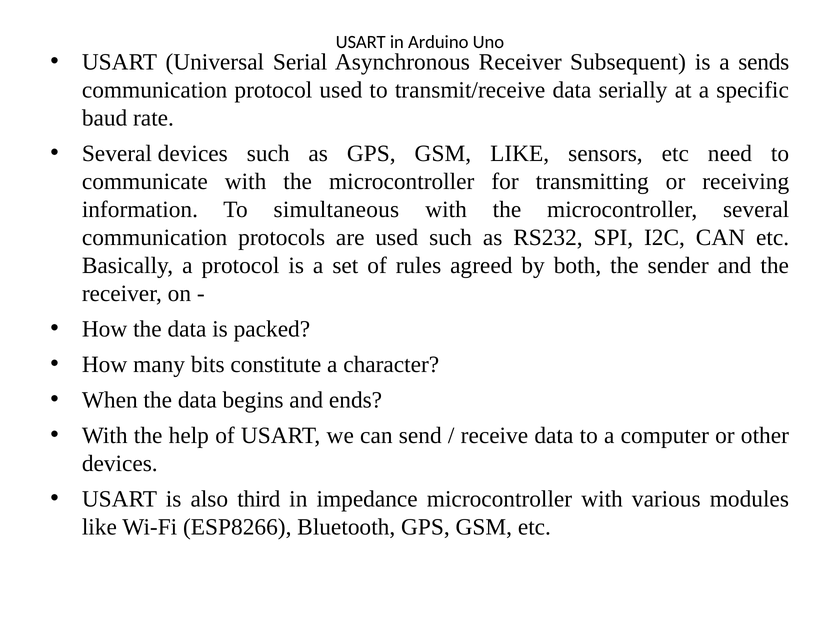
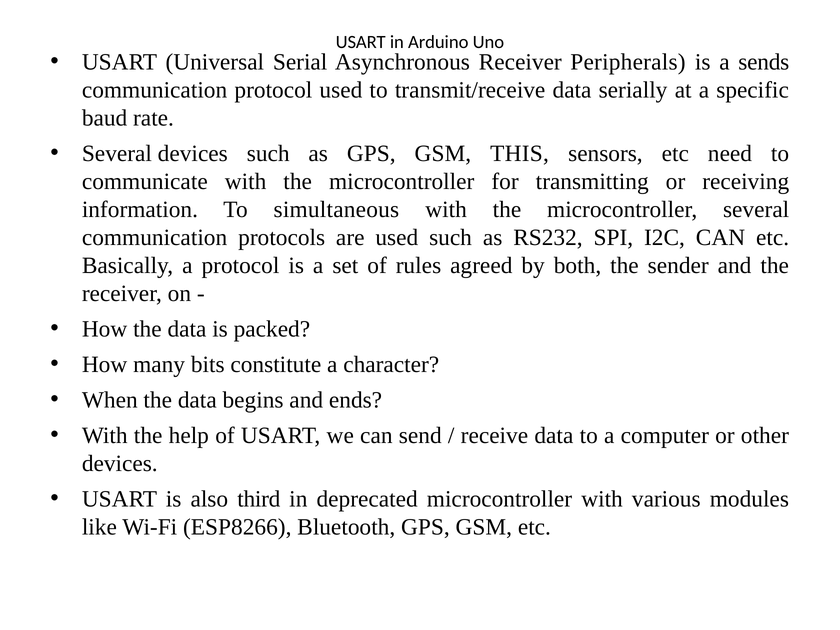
Subsequent: Subsequent -> Peripherals
GSM LIKE: LIKE -> THIS
impedance: impedance -> deprecated
